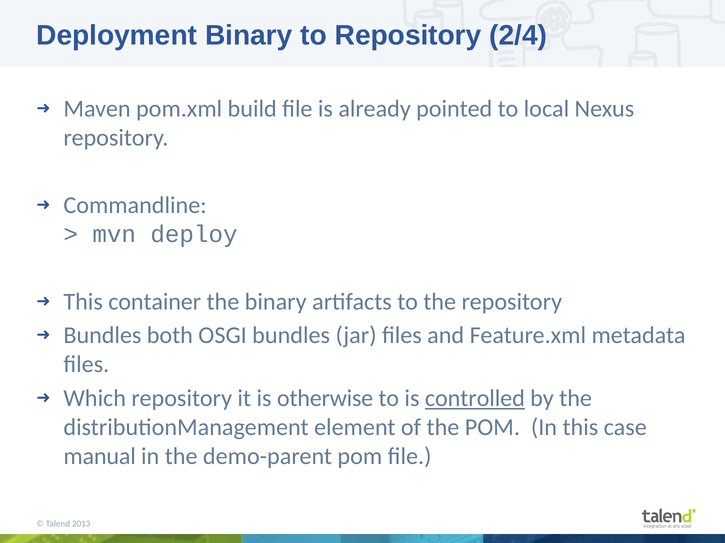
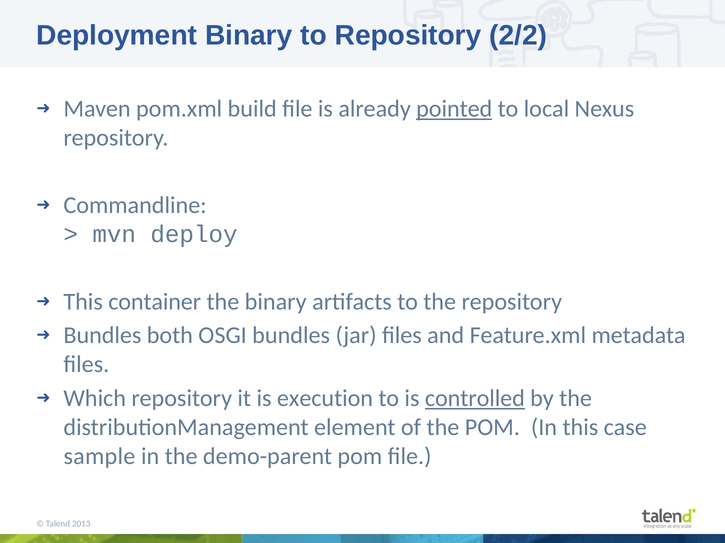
2/4: 2/4 -> 2/2
pointed underline: none -> present
otherwise: otherwise -> execution
manual: manual -> sample
